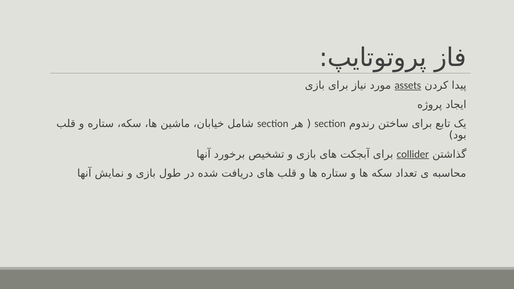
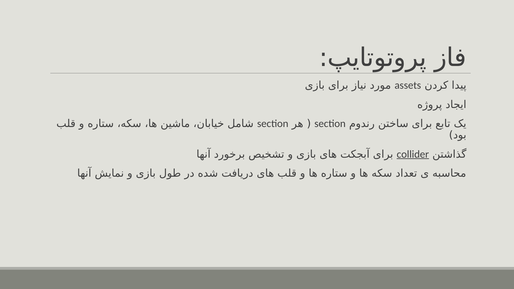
assets underline: present -> none
